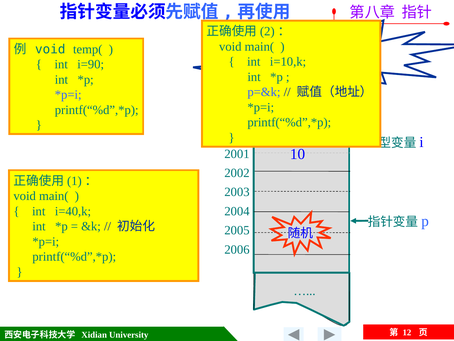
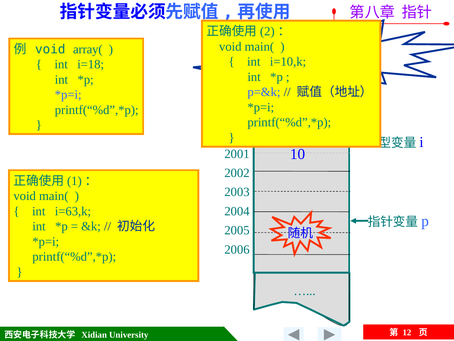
temp(: temp( -> array(
i=90: i=90 -> i=18
i=40,k: i=40,k -> i=63,k
